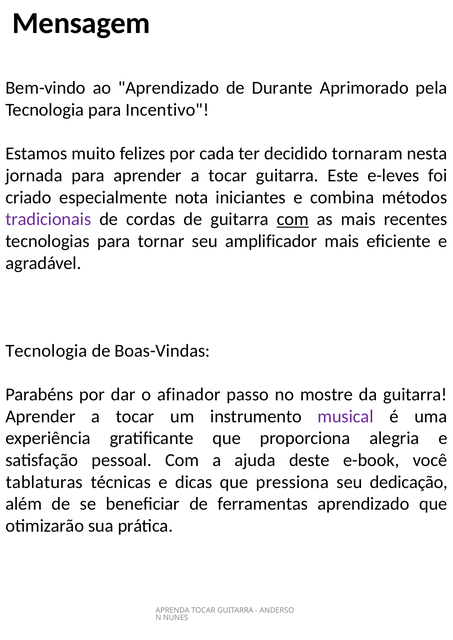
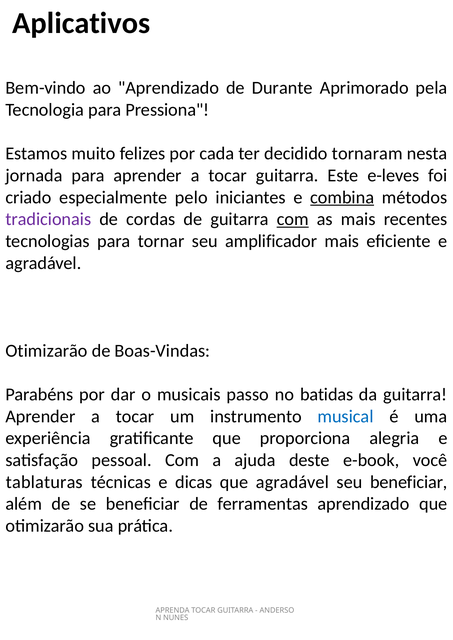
Mensagem: Mensagem -> Aplicativos
Incentivo: Incentivo -> Pressiona
nota: nota -> pelo
combina underline: none -> present
Tecnologia at (46, 351): Tecnologia -> Otimizarão
afinador: afinador -> musicais
mostre: mostre -> batidas
musical colour: purple -> blue
que pressiona: pressiona -> agradável
seu dedicação: dedicação -> beneficiar
